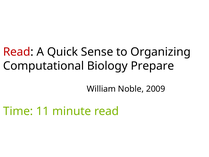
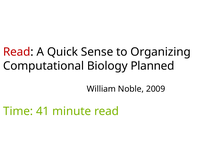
Prepare: Prepare -> Planned
11: 11 -> 41
